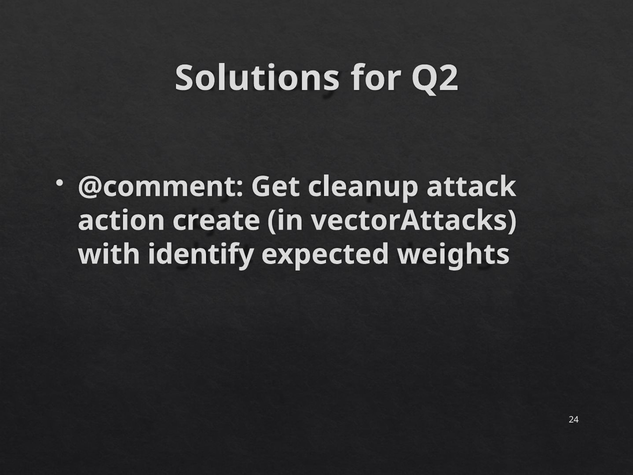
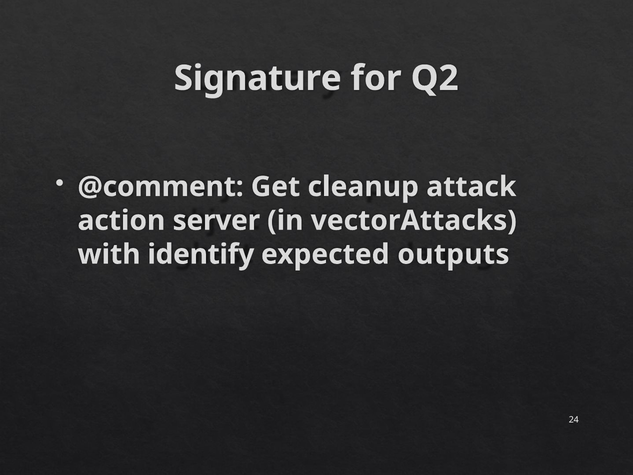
Solutions: Solutions -> Signature
create: create -> server
weights: weights -> outputs
